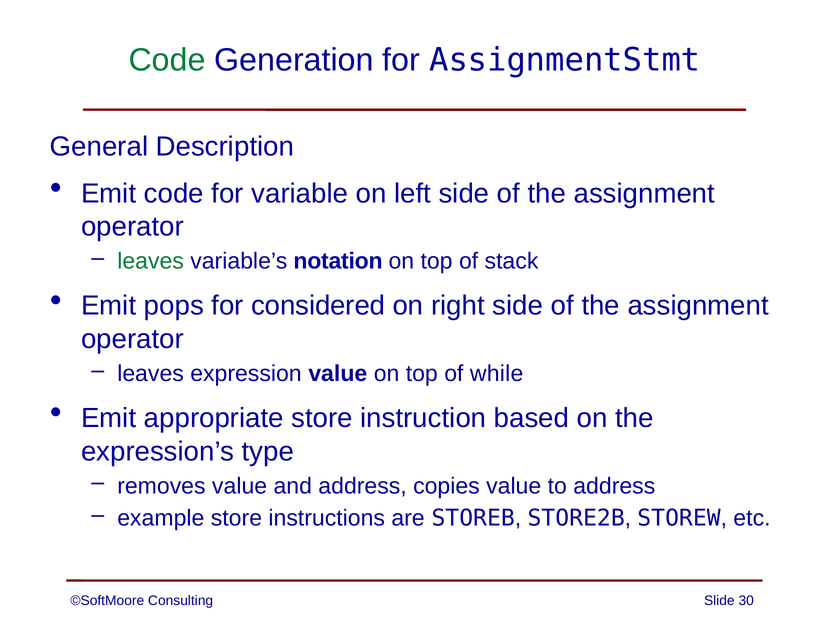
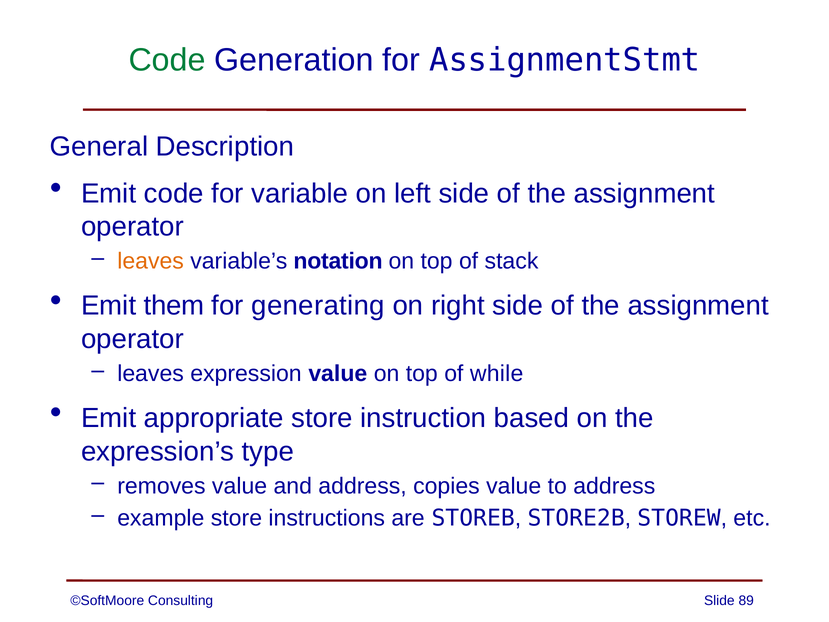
leaves at (151, 261) colour: green -> orange
pops: pops -> them
considered: considered -> generating
30: 30 -> 89
